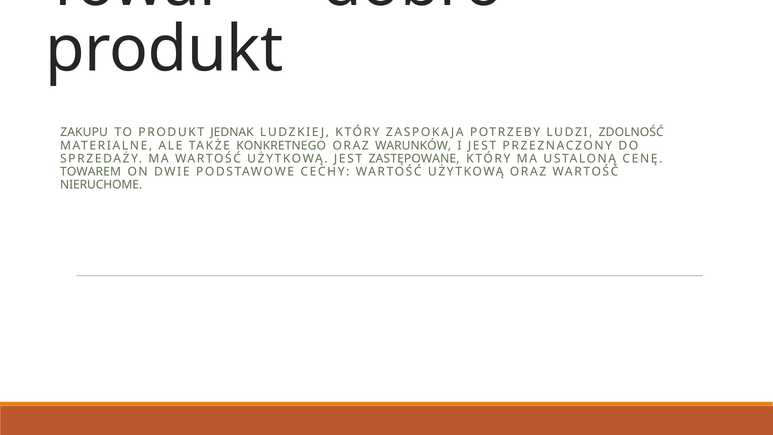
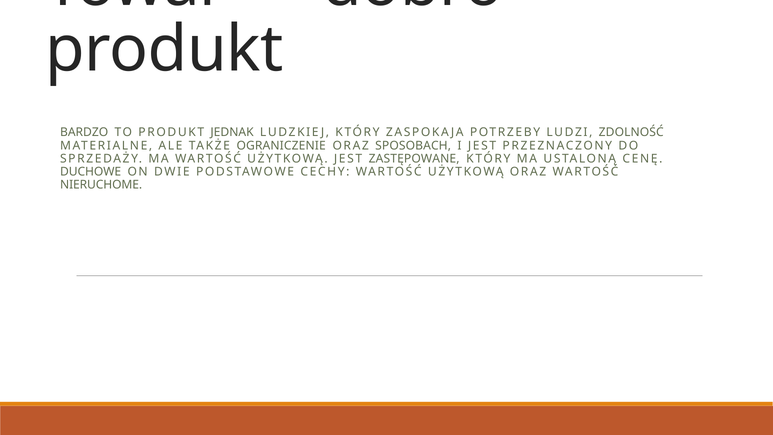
ZAKUPU: ZAKUPU -> BARDZO
KONKRETNEGO: KONKRETNEGO -> OGRANICZENIE
WARUNKÓW: WARUNKÓW -> SPOSOBACH
TOWAREM: TOWAREM -> DUCHOWE
